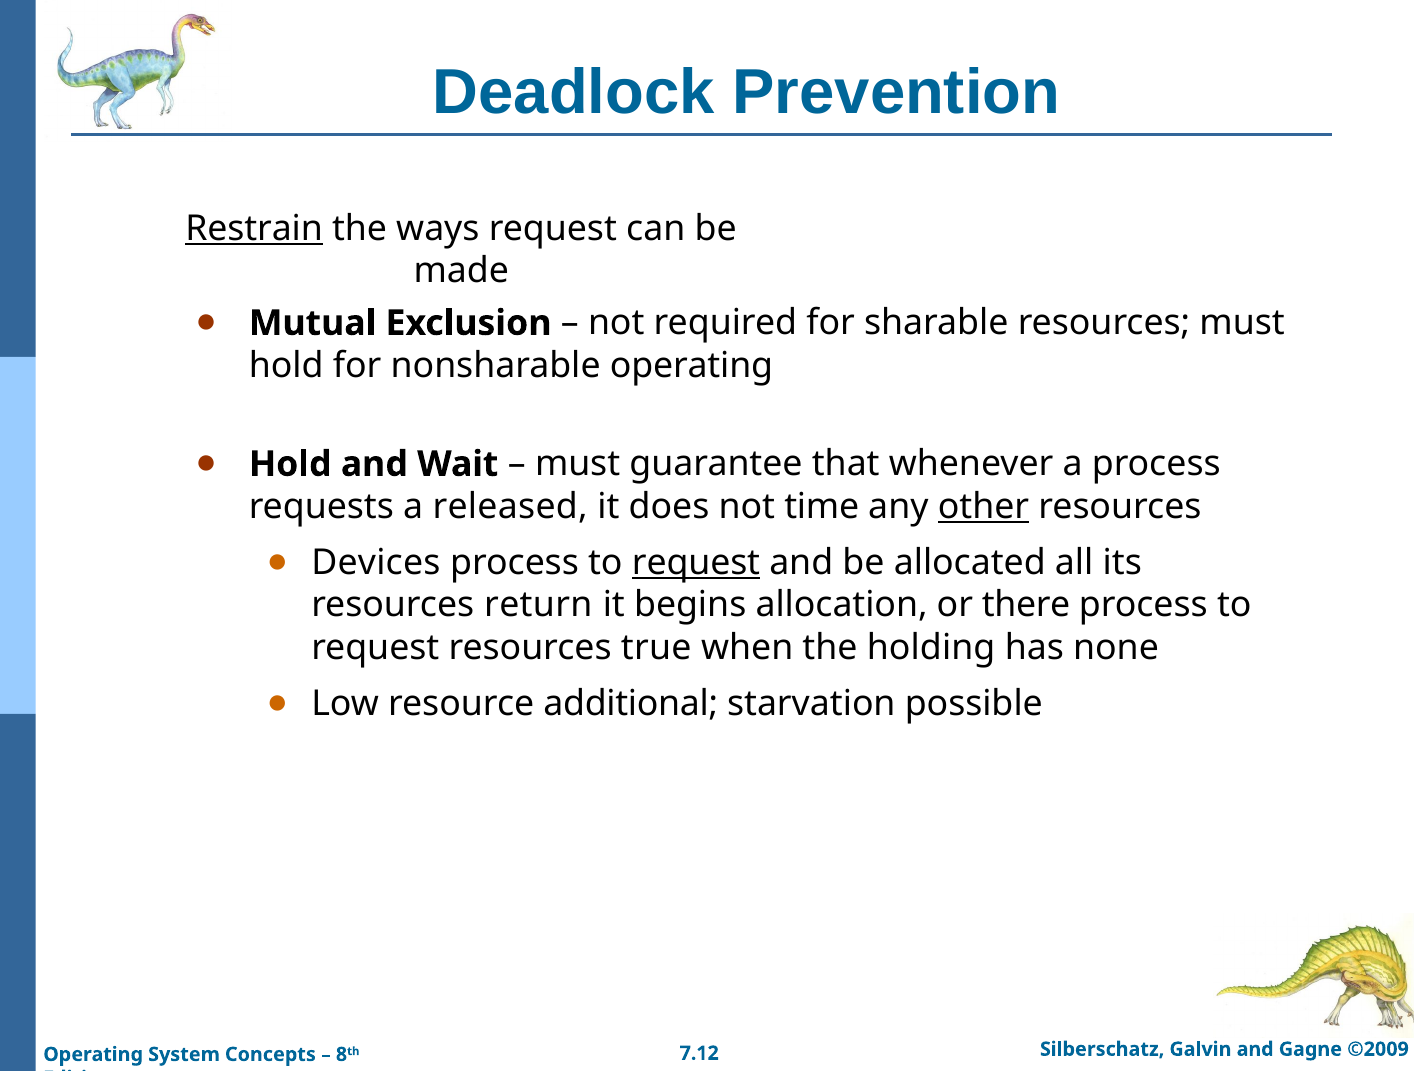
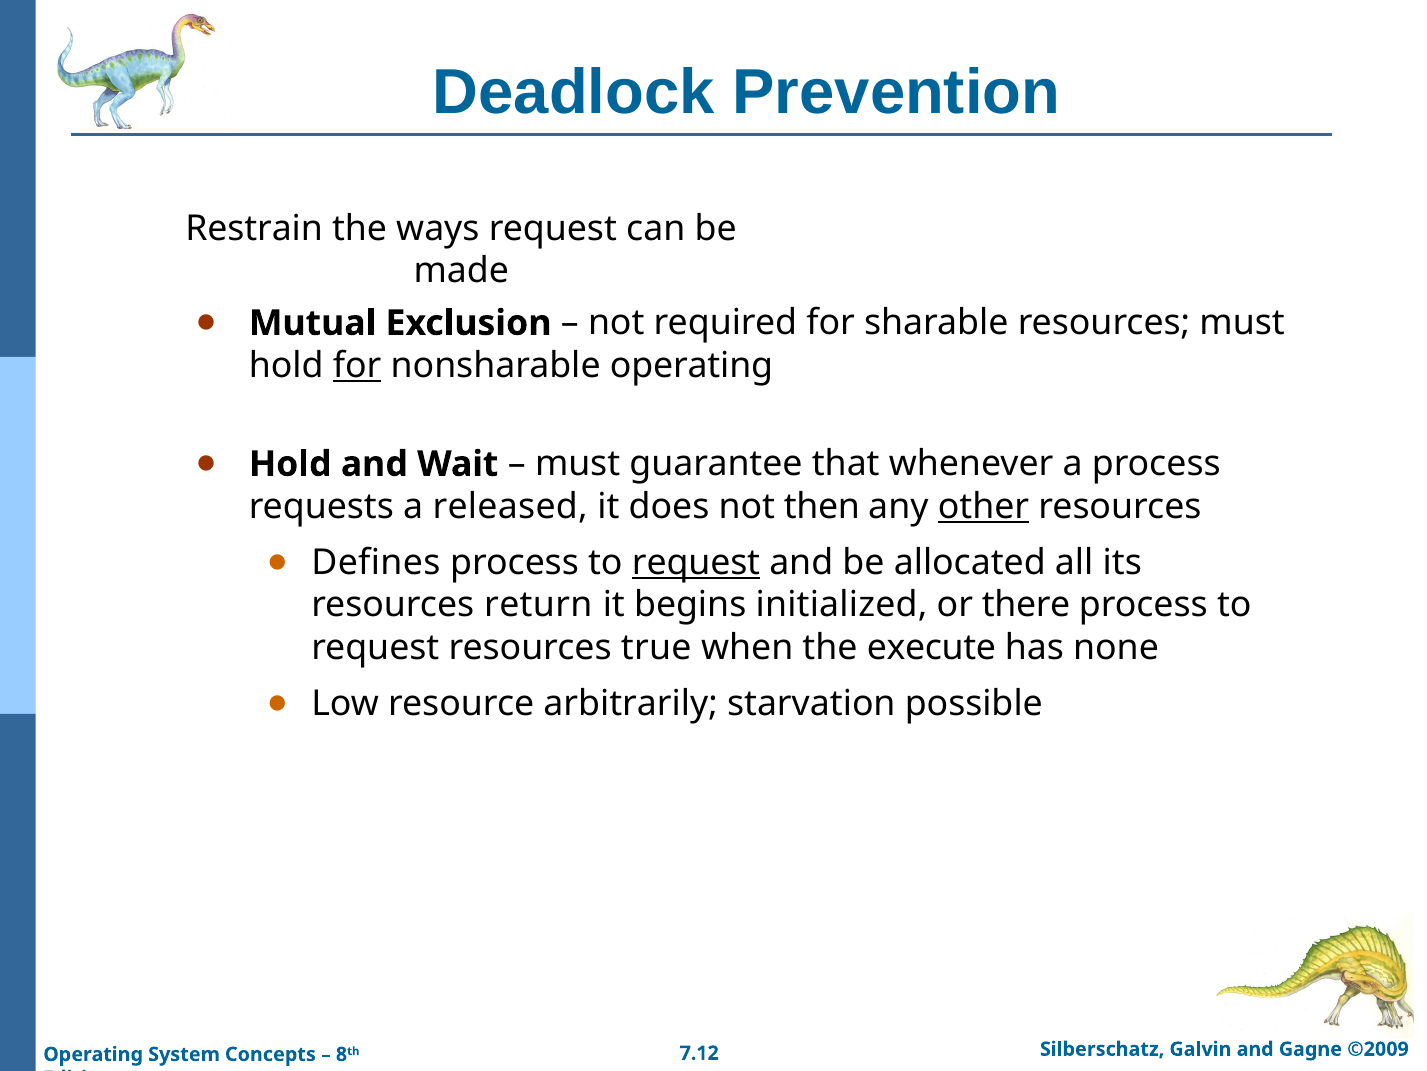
Restrain underline: present -> none
for at (357, 366) underline: none -> present
time: time -> then
Devices: Devices -> Defines
allocation: allocation -> initialized
holding: holding -> execute
additional: additional -> arbitrarily
